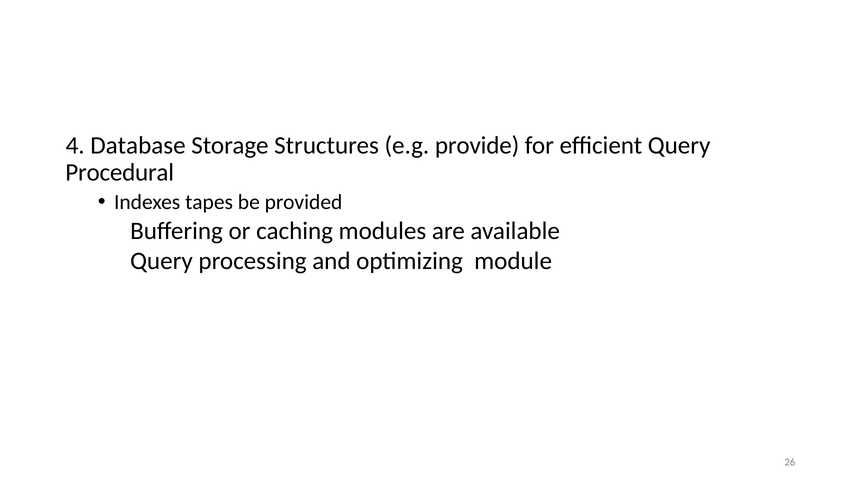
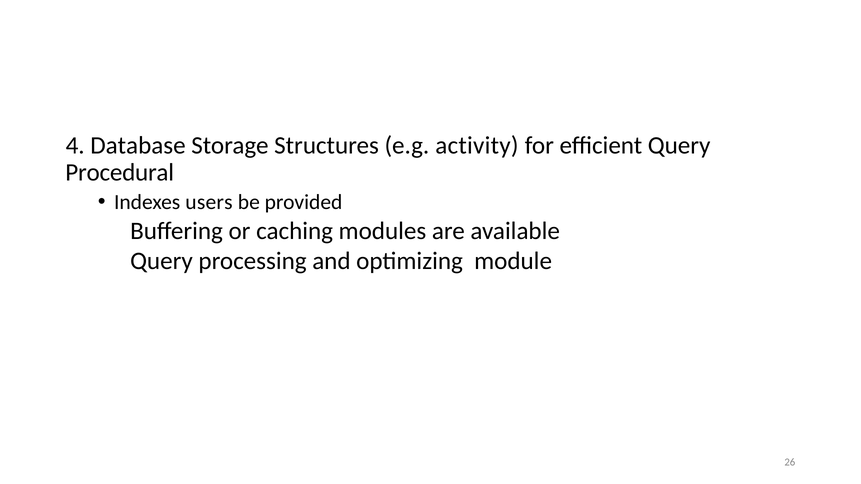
provide: provide -> activity
tapes: tapes -> users
